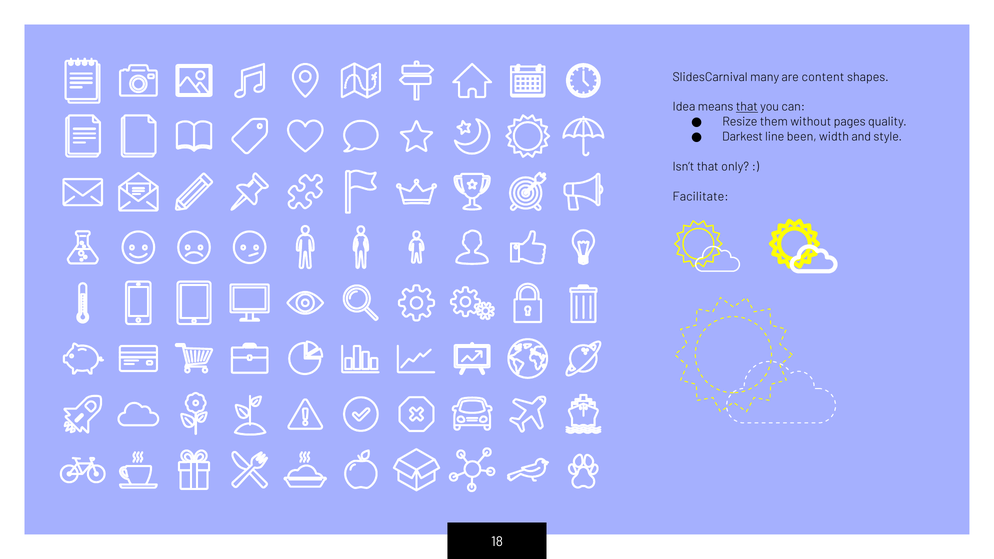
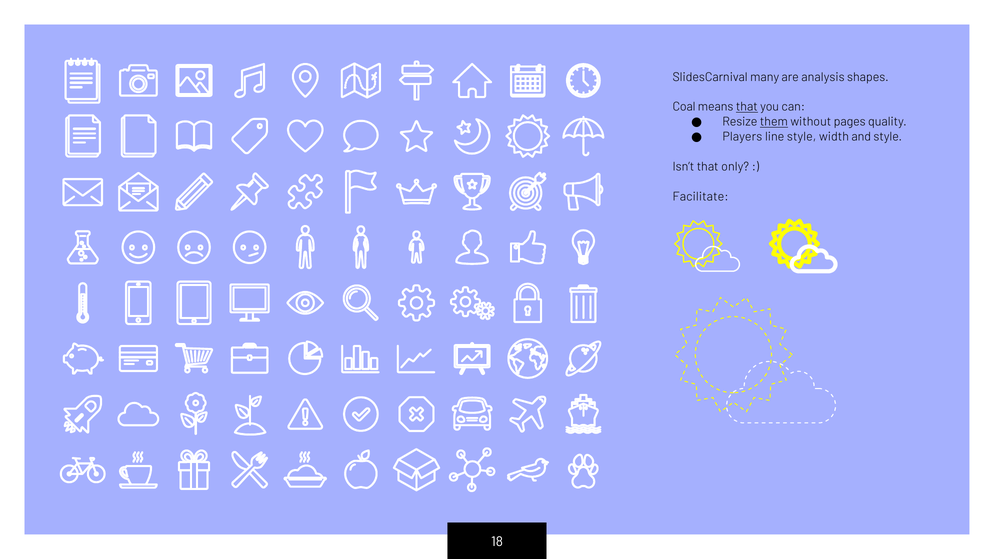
content: content -> analysis
Idea: Idea -> Coal
them underline: none -> present
Darkest: Darkest -> Players
line been: been -> style
